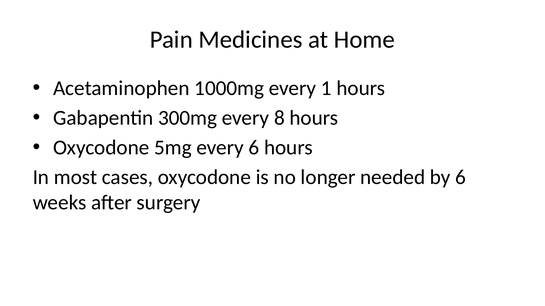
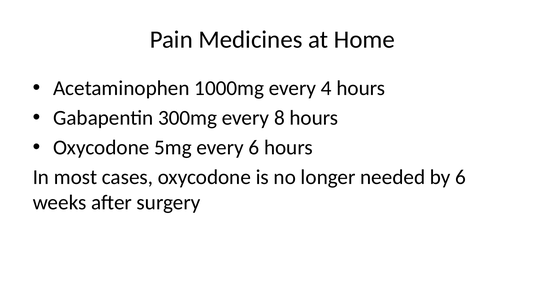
1: 1 -> 4
